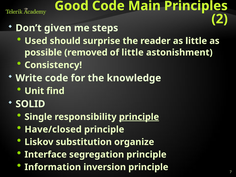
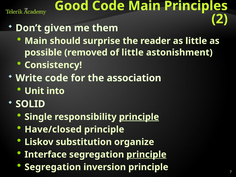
steps: steps -> them
Used at (36, 41): Used -> Main
knowledge: knowledge -> association
find: find -> into
principle at (146, 155) underline: none -> present
Information at (53, 167): Information -> Segregation
